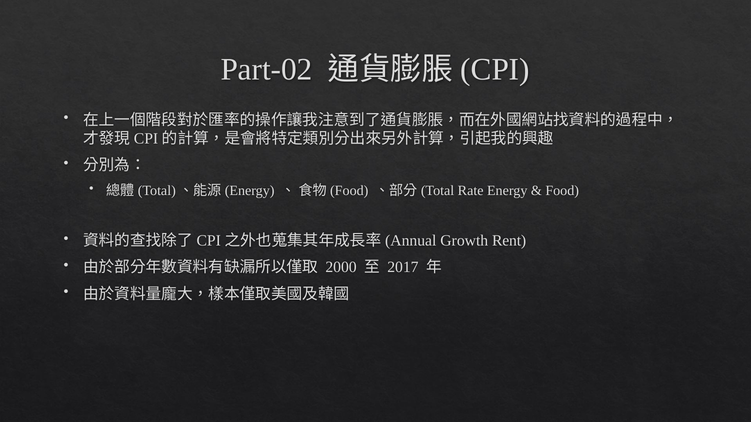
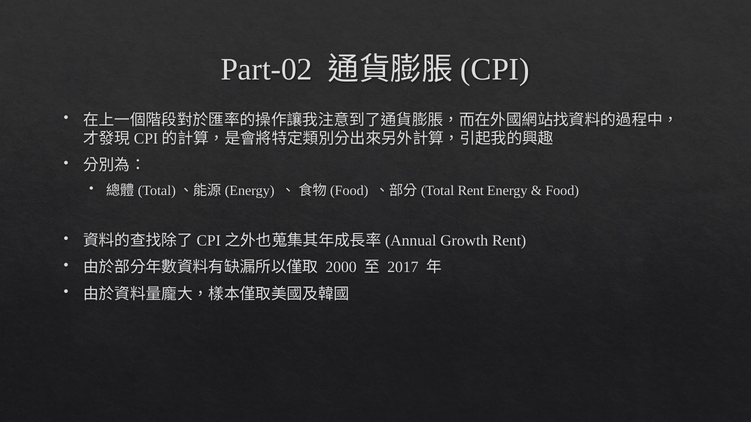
Rate at (471, 191): Rate -> Rent
